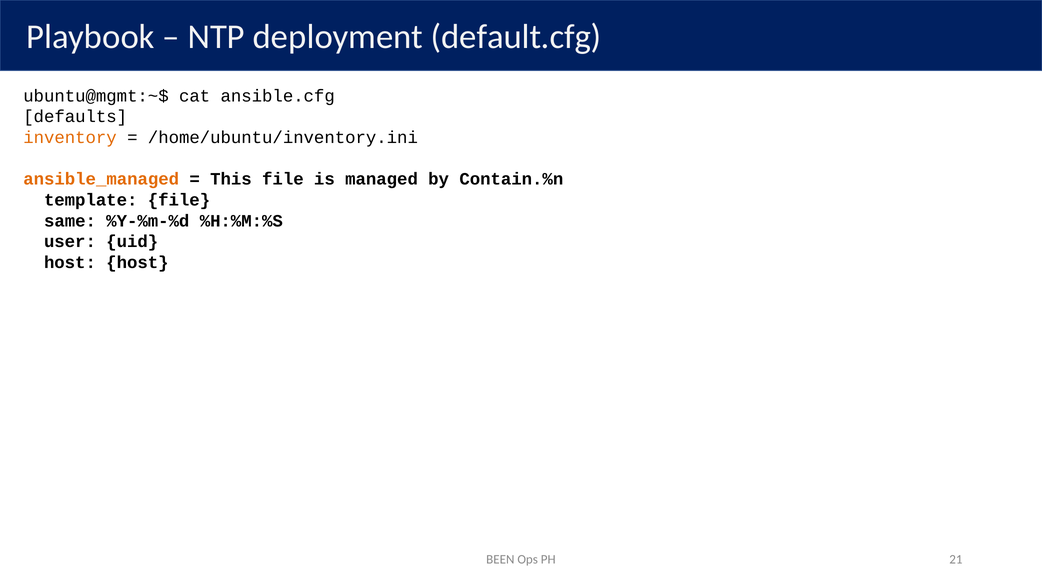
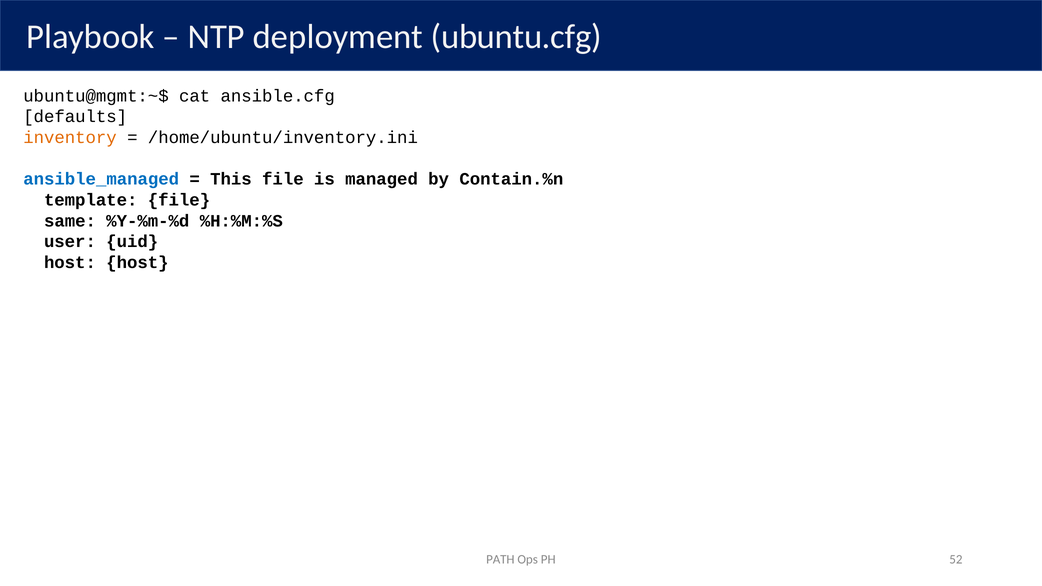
default.cfg: default.cfg -> ubuntu.cfg
ansible_managed colour: orange -> blue
BEEN: BEEN -> PATH
21: 21 -> 52
